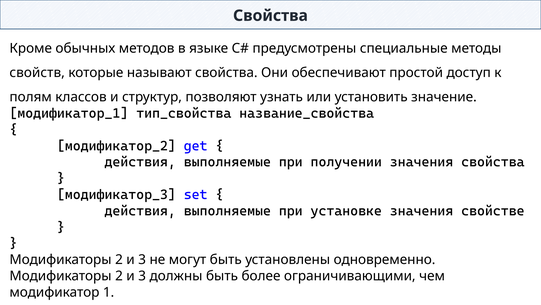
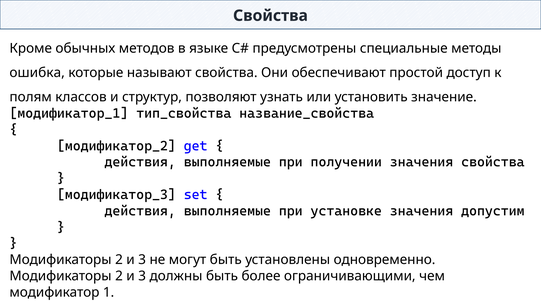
свойств: свойств -> ошибка
свойстве: свойстве -> допустим
